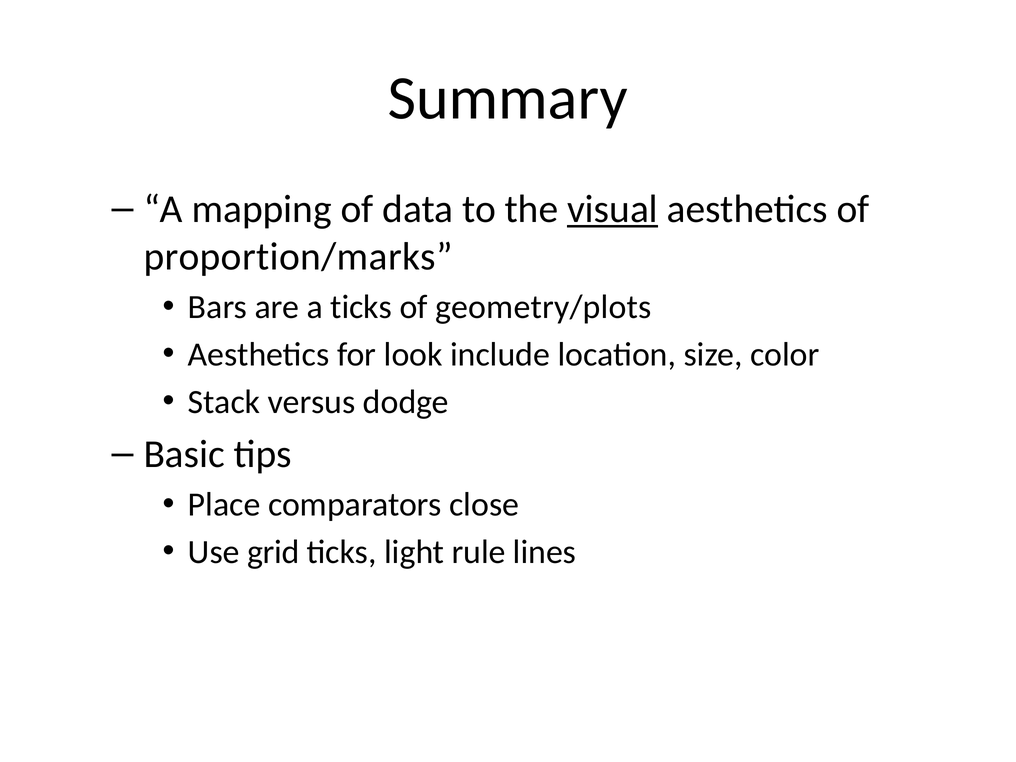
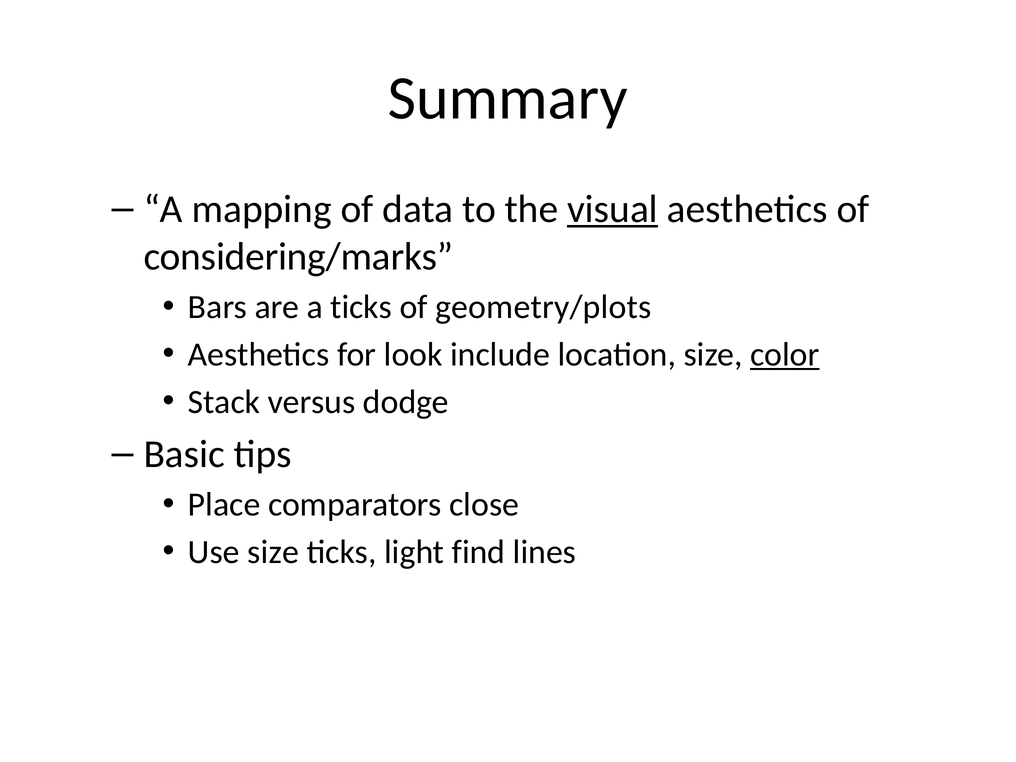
proportion/marks: proportion/marks -> considering/marks
color underline: none -> present
Use grid: grid -> size
rule: rule -> find
